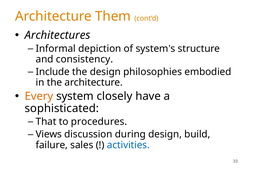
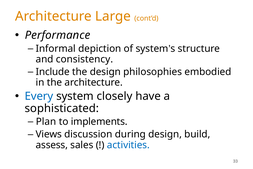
Them: Them -> Large
Architectures: Architectures -> Performance
Every colour: orange -> blue
That: That -> Plan
procedures: procedures -> implements
failure: failure -> assess
